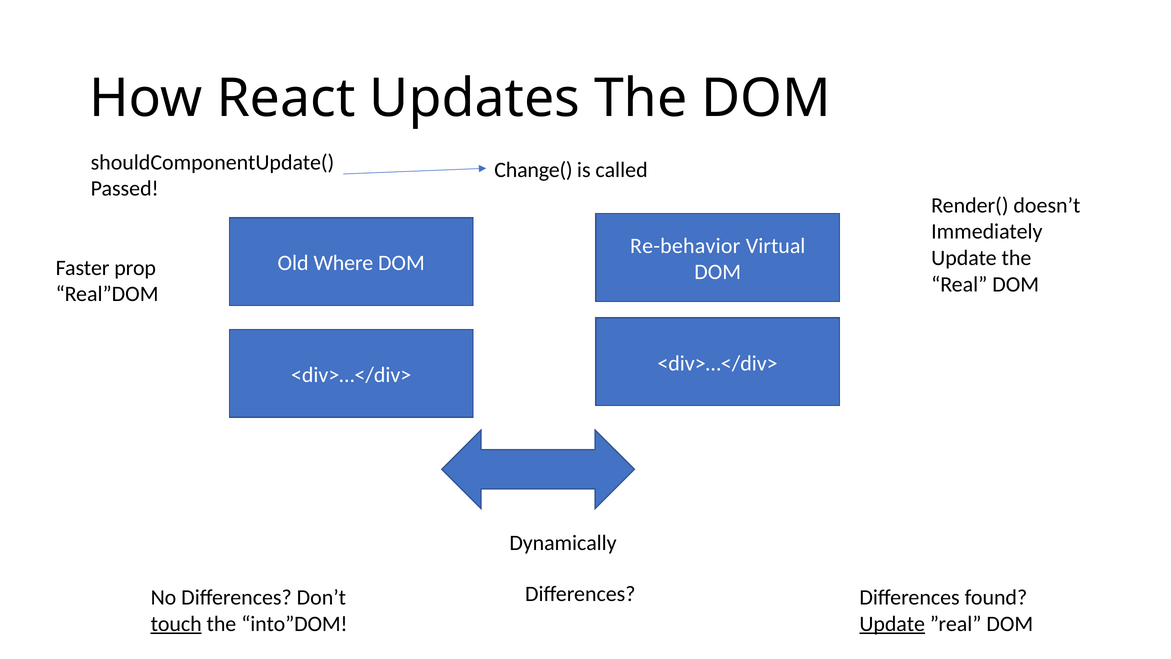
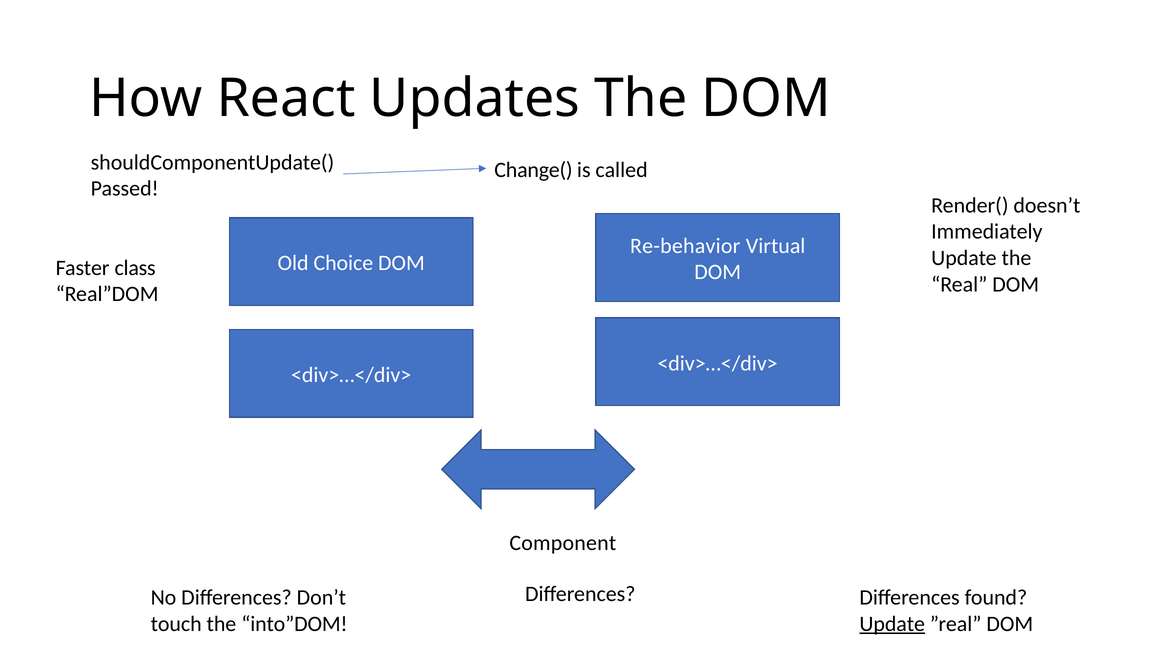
Where: Where -> Choice
prop: prop -> class
Dynamically: Dynamically -> Component
touch underline: present -> none
